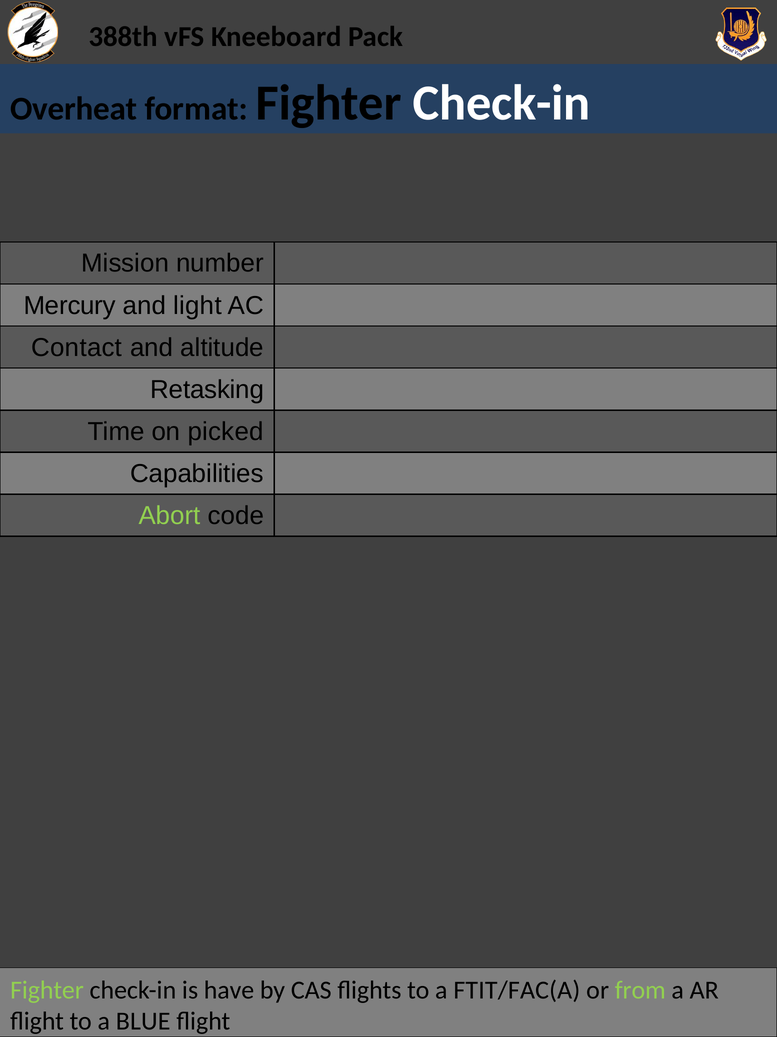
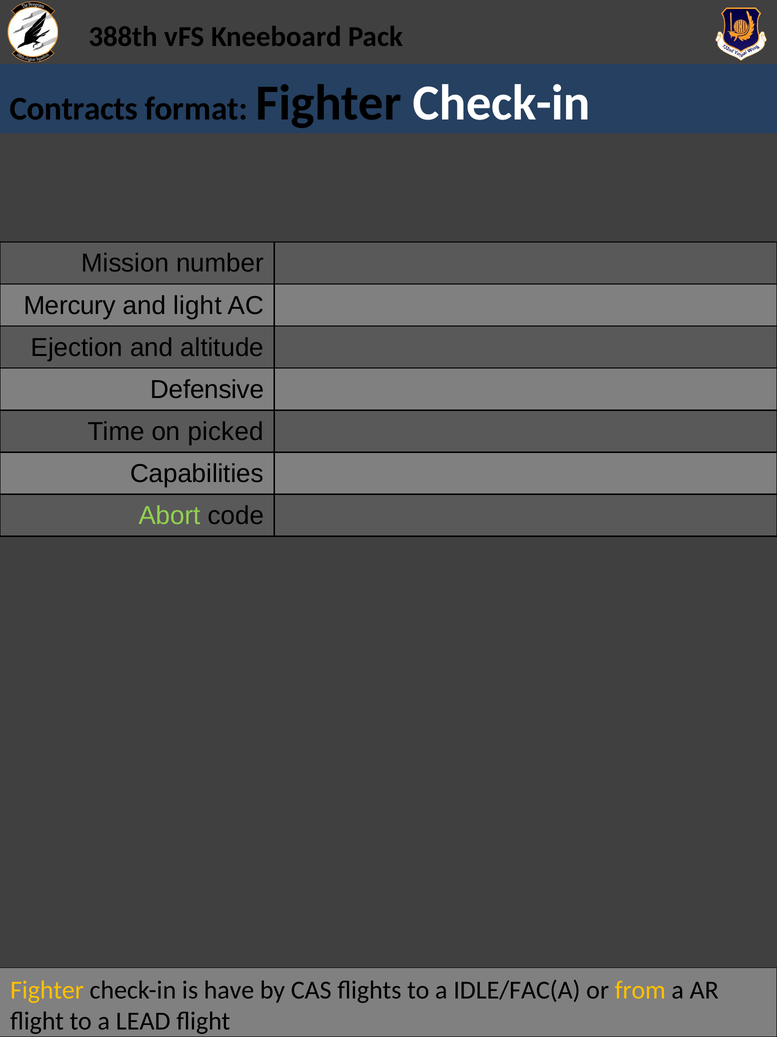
Overheat: Overheat -> Contracts
Contact: Contact -> Ejection
Retasking: Retasking -> Defensive
Fighter at (47, 989) colour: light green -> yellow
FTIT/FAC(A: FTIT/FAC(A -> IDLE/FAC(A
from colour: light green -> yellow
BLUE: BLUE -> LEAD
